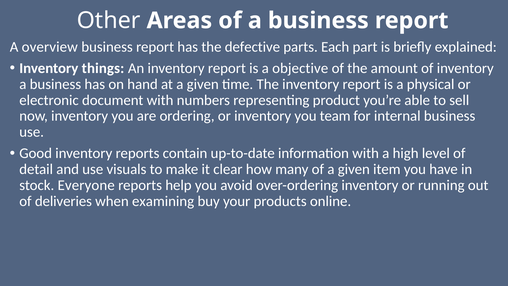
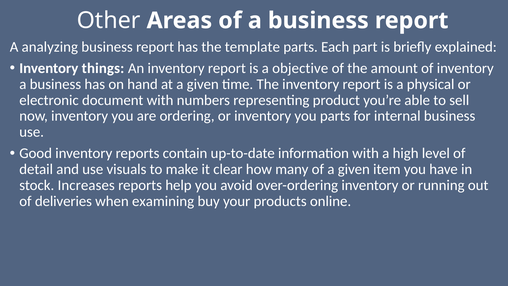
overview: overview -> analyzing
defective: defective -> template
you team: team -> parts
Everyone: Everyone -> Increases
